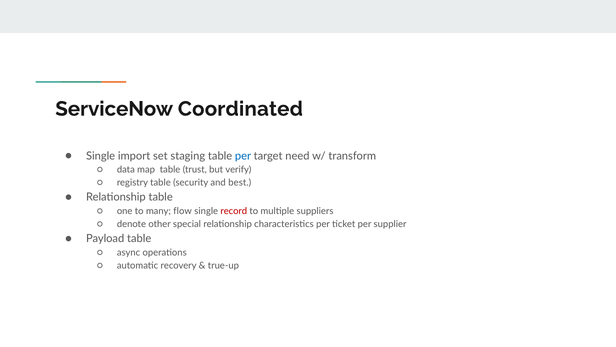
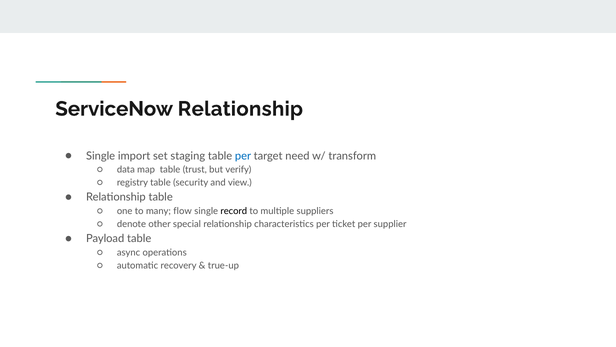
ServiceNow Coordinated: Coordinated -> Relationship
best: best -> view
record colour: red -> black
